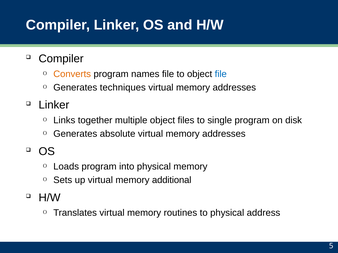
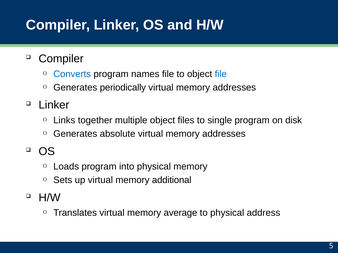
Converts colour: orange -> blue
techniques: techniques -> periodically
routines: routines -> average
